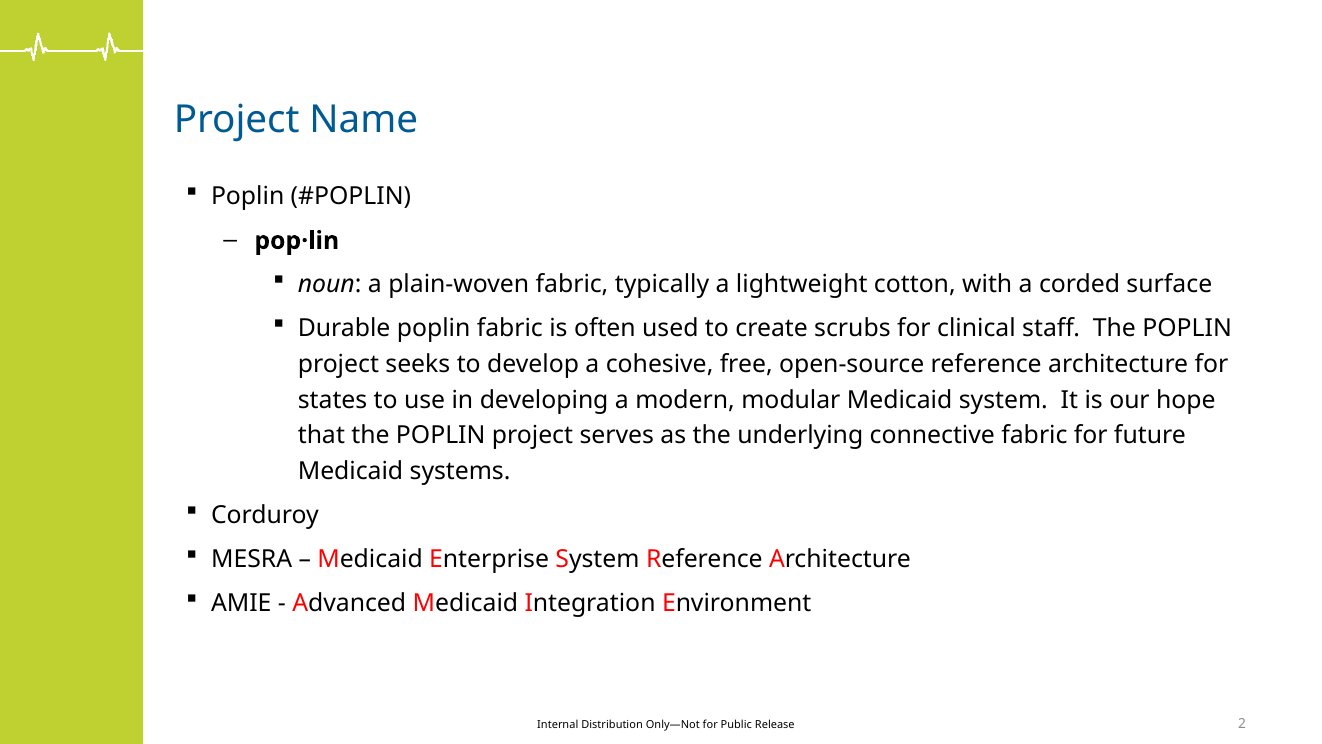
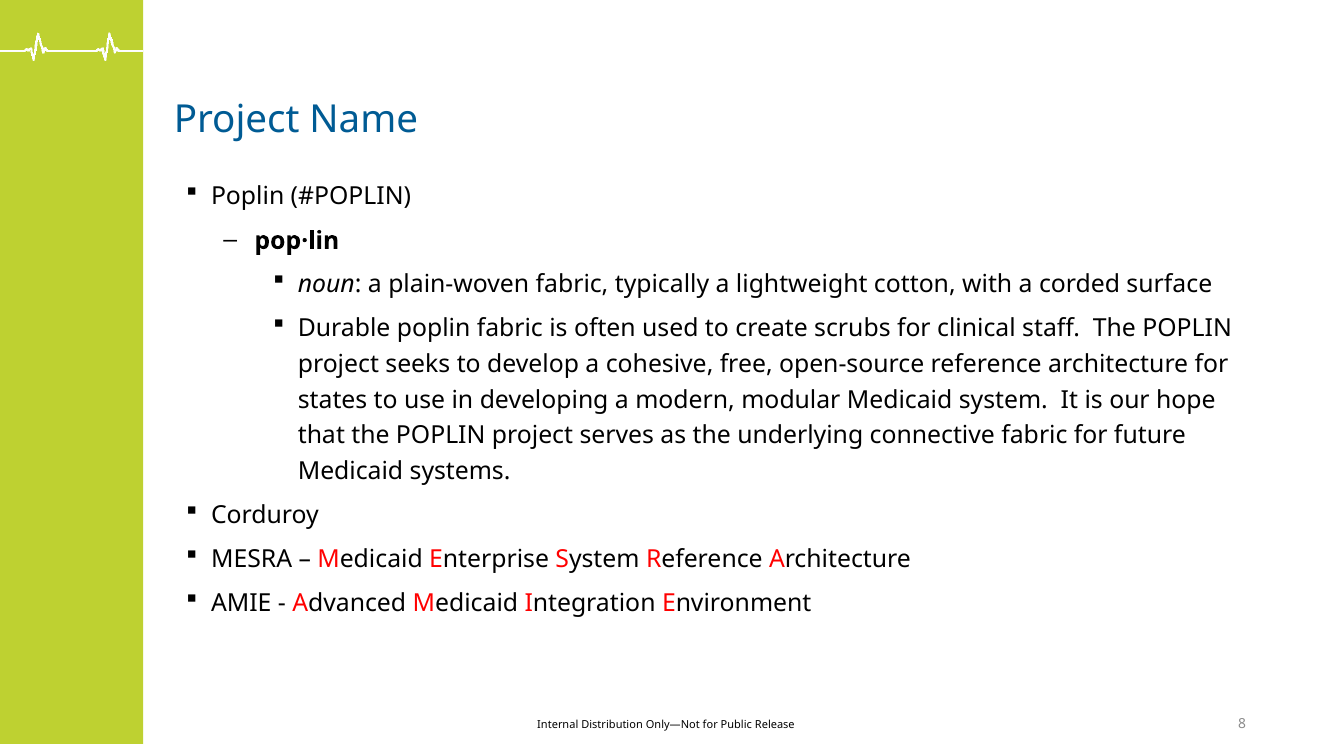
2: 2 -> 8
